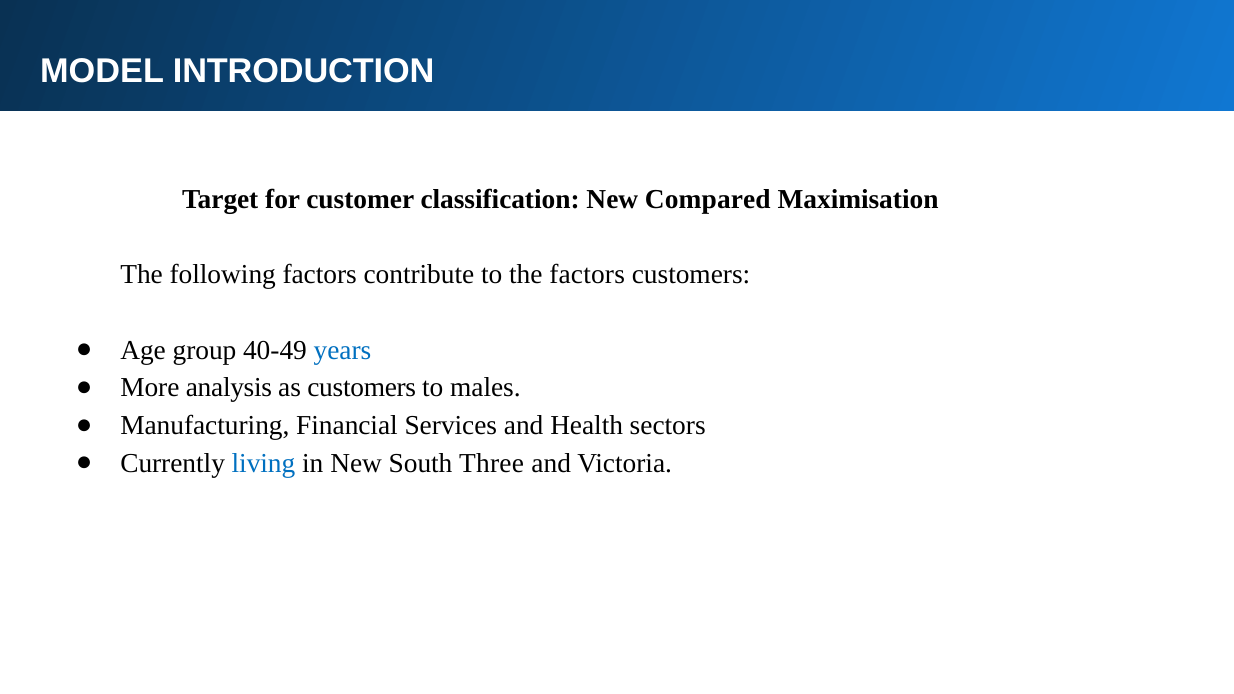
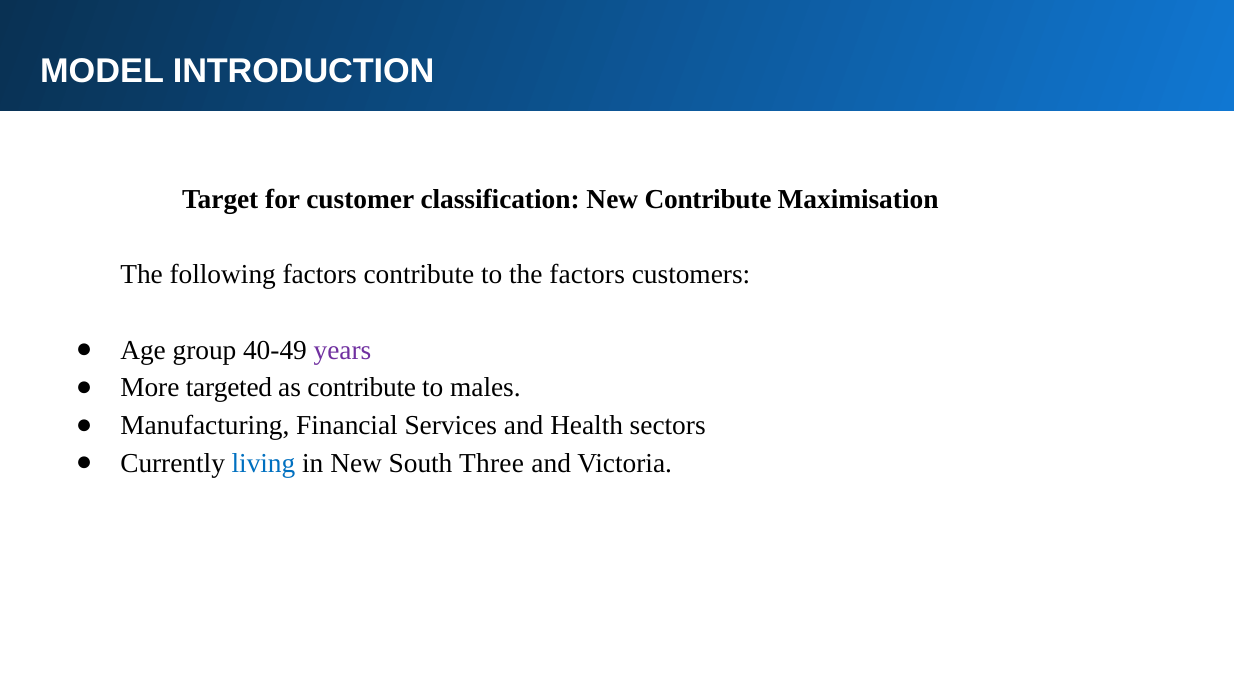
New Compared: Compared -> Contribute
years colour: blue -> purple
analysis: analysis -> targeted
as customers: customers -> contribute
